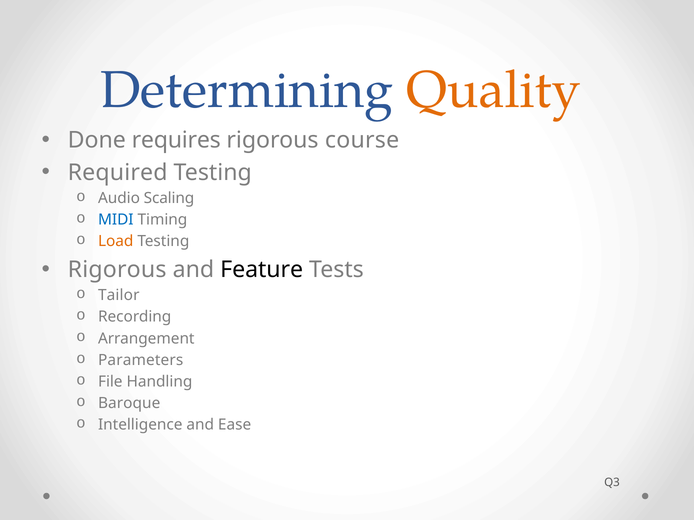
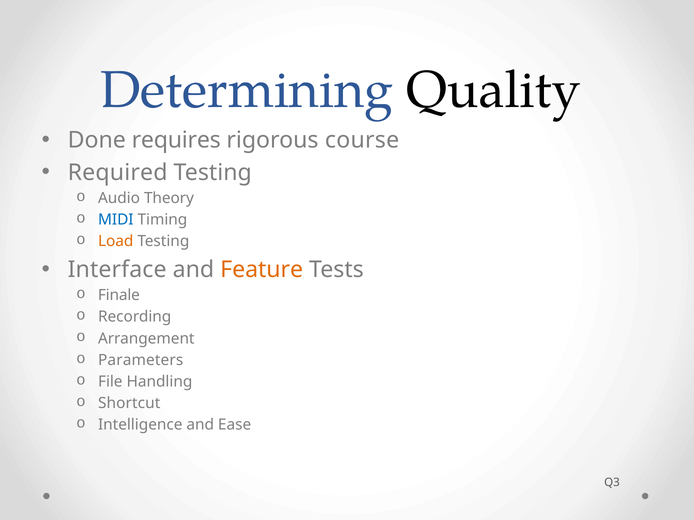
Quality colour: orange -> black
Scaling: Scaling -> Theory
Rigorous at (117, 270): Rigorous -> Interface
Feature colour: black -> orange
Tailor: Tailor -> Finale
Baroque: Baroque -> Shortcut
